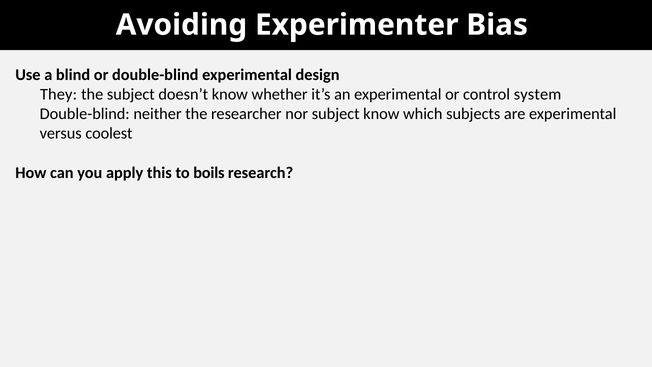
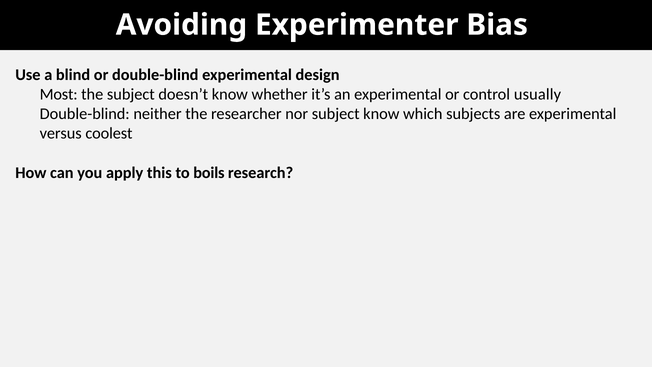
They: They -> Most
system: system -> usually
